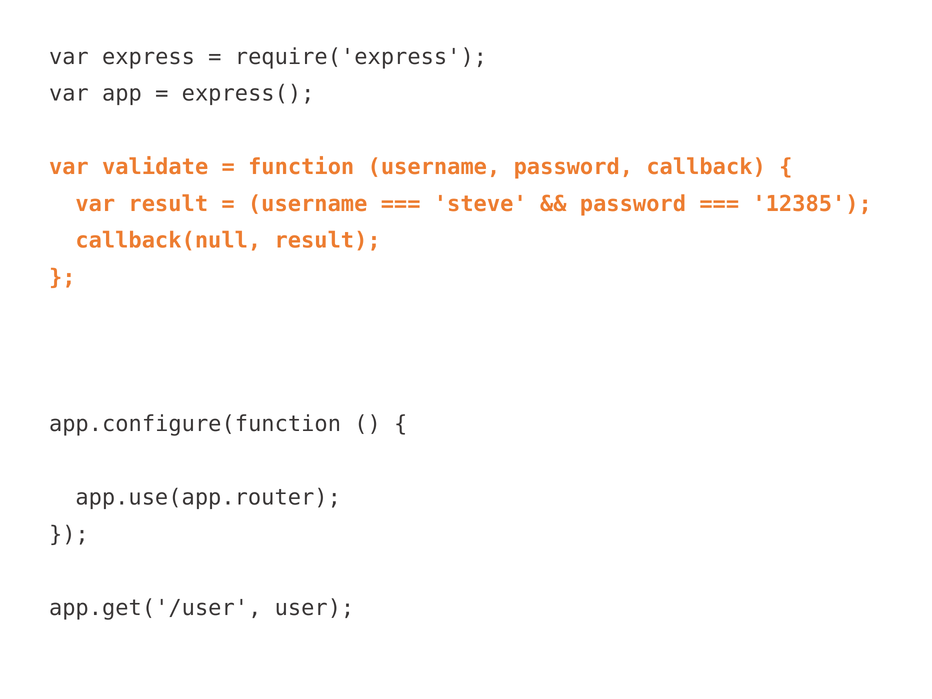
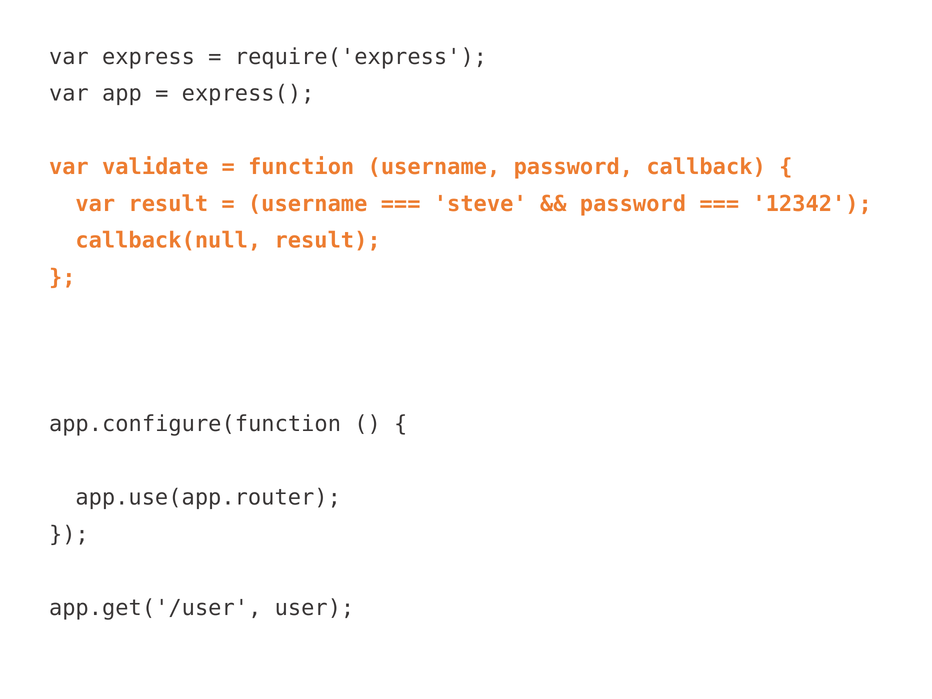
12385: 12385 -> 12342
